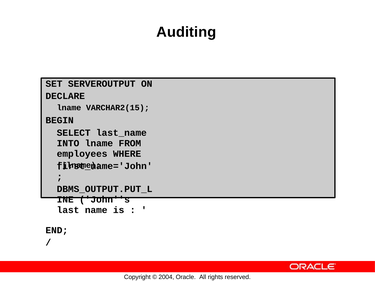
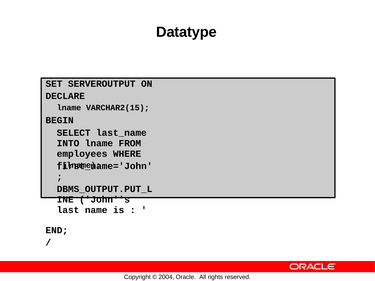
Auditing: Auditing -> Datatype
